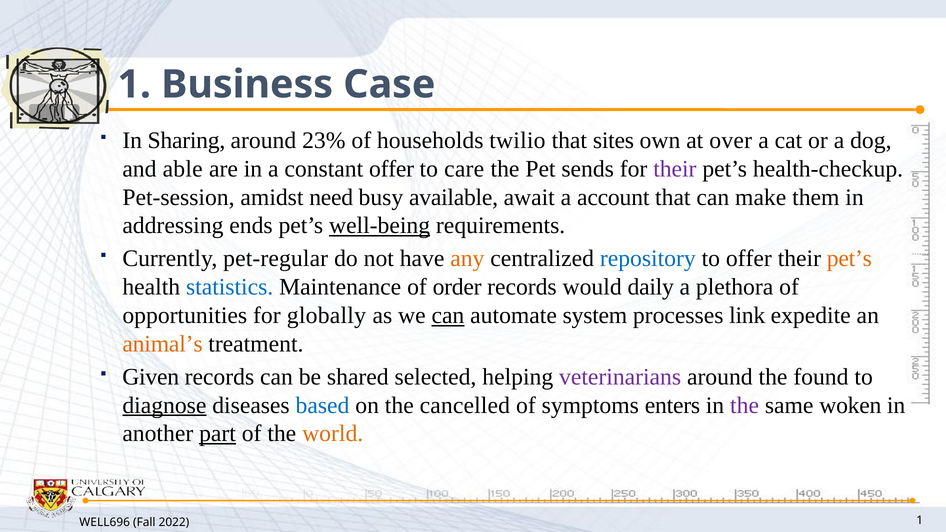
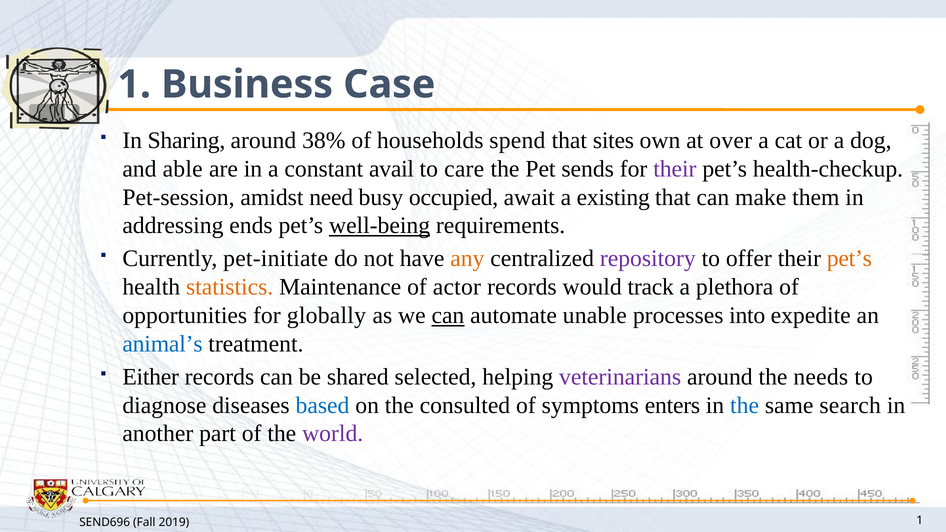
23%: 23% -> 38%
twilio: twilio -> spend
constant offer: offer -> avail
available: available -> occupied
account: account -> existing
pet-regular: pet-regular -> pet-initiate
repository colour: blue -> purple
statistics colour: blue -> orange
order: order -> actor
daily: daily -> track
system: system -> unable
link: link -> into
animal’s colour: orange -> blue
Given: Given -> Either
found: found -> needs
diagnose underline: present -> none
cancelled: cancelled -> consulted
the at (745, 405) colour: purple -> blue
woken: woken -> search
part underline: present -> none
world colour: orange -> purple
WELL696: WELL696 -> SEND696
2022: 2022 -> 2019
